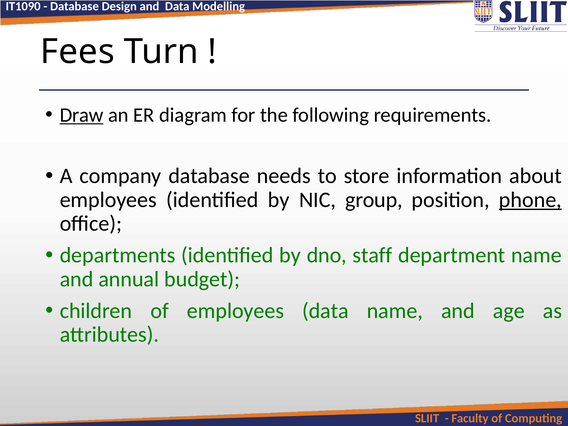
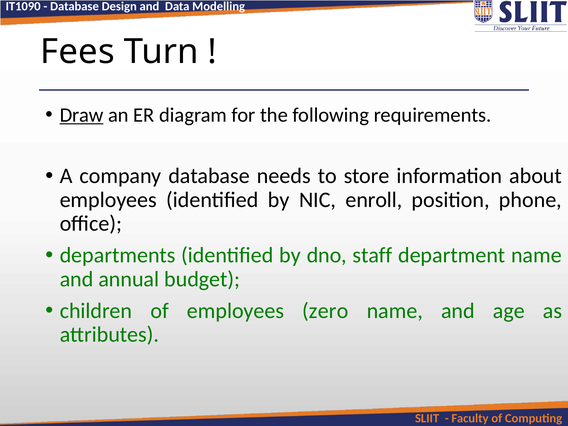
group: group -> enroll
phone underline: present -> none
employees data: data -> zero
